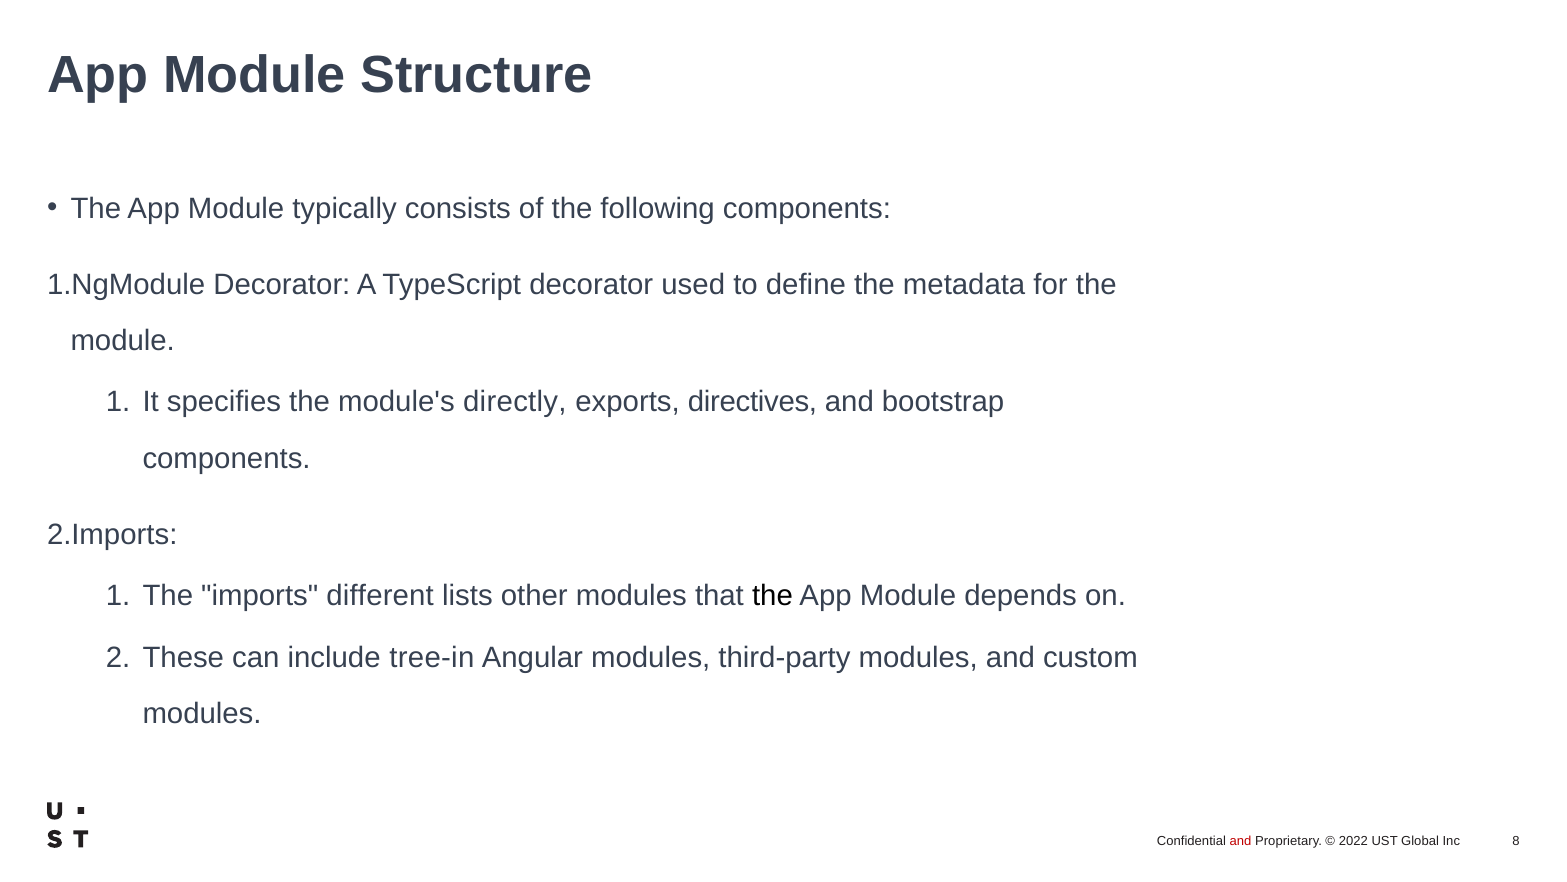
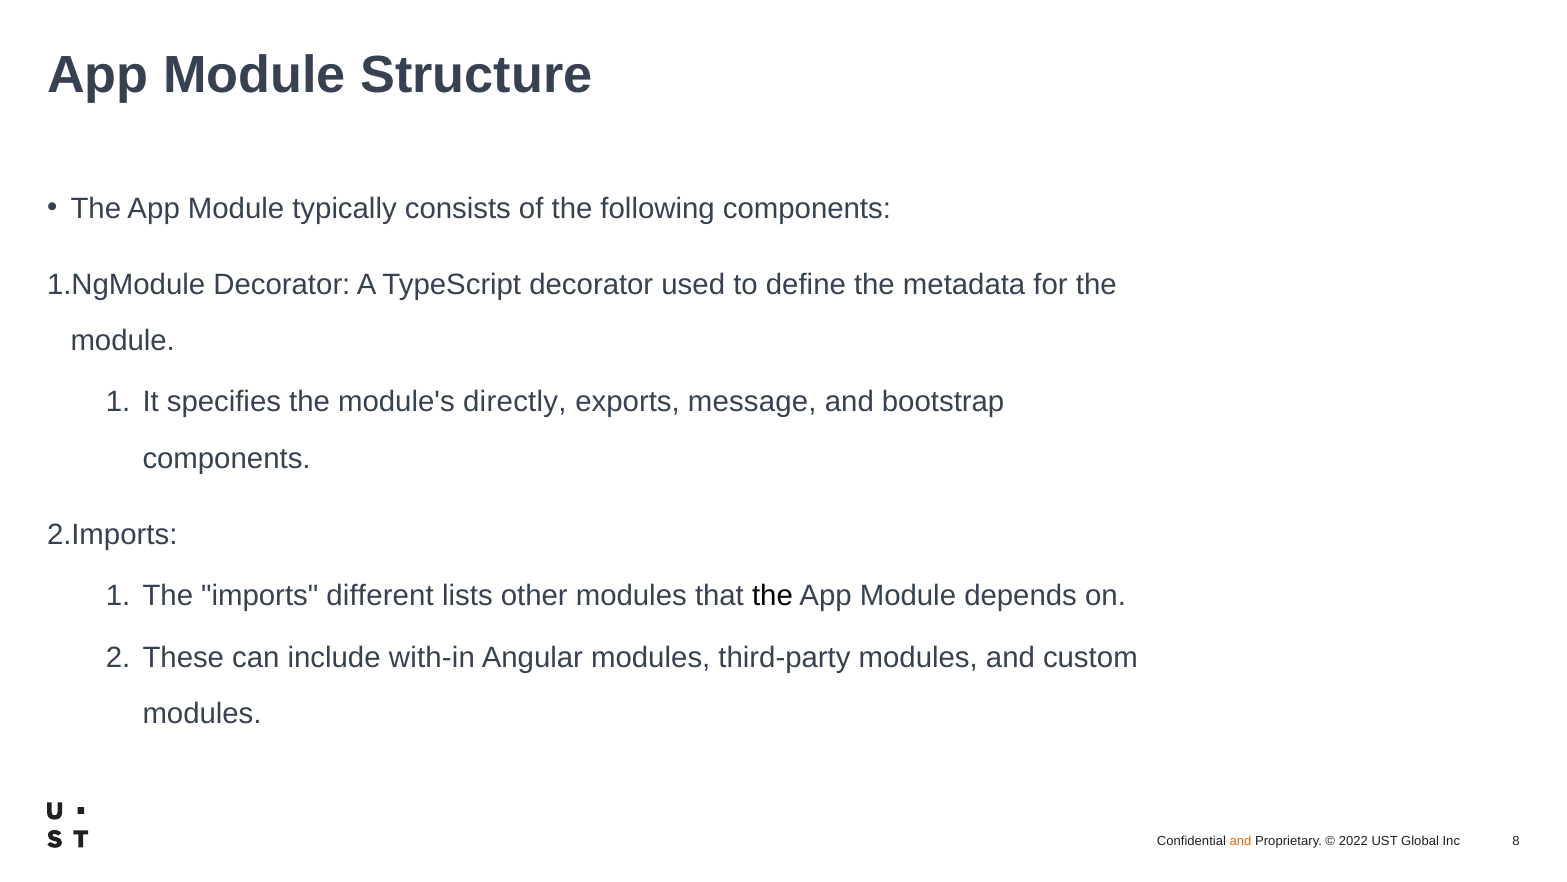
directives: directives -> message
tree-in: tree-in -> with-in
and at (1241, 840) colour: red -> orange
